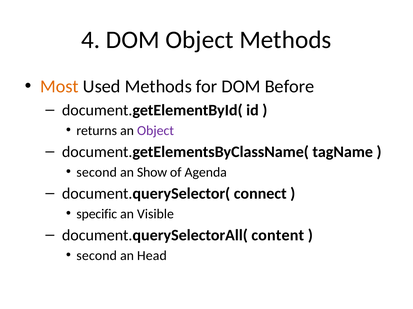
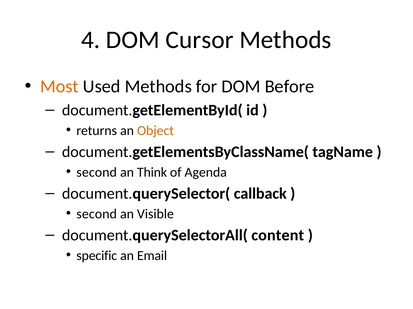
DOM Object: Object -> Cursor
Object at (155, 131) colour: purple -> orange
Show: Show -> Think
connect: connect -> callback
specific at (97, 214): specific -> second
second at (97, 256): second -> specific
Head: Head -> Email
